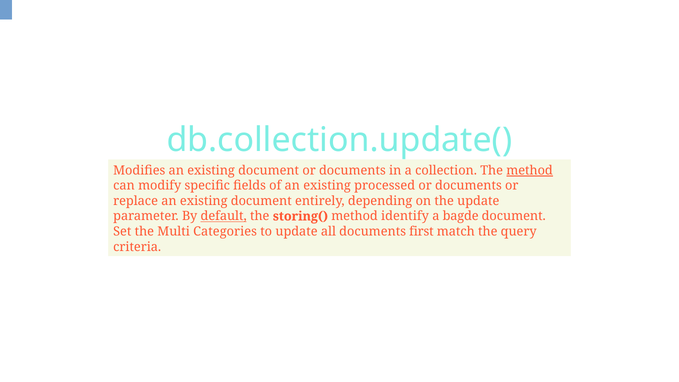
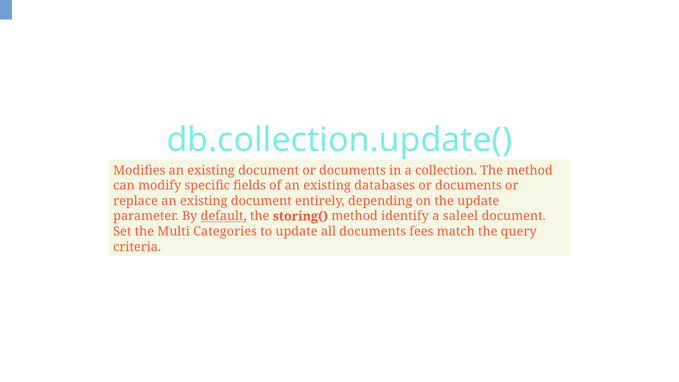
method at (530, 170) underline: present -> none
processed: processed -> databases
bagde: bagde -> saleel
first: first -> fees
